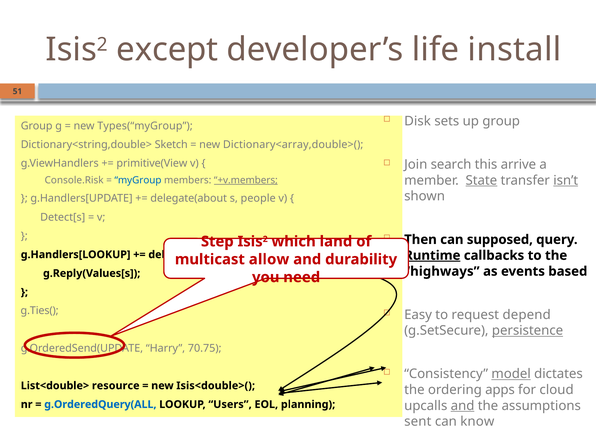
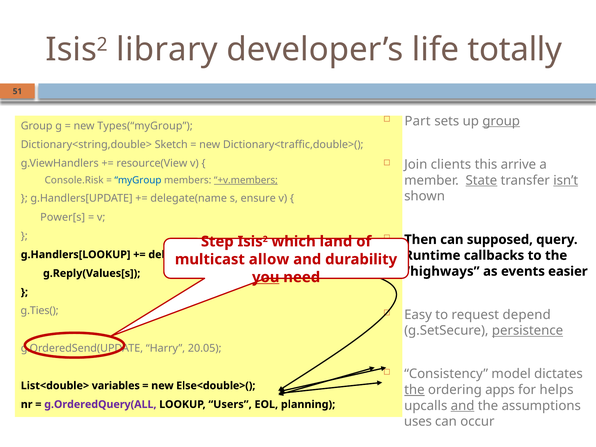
except: except -> library
install: install -> totally
Disk: Disk -> Part
group at (501, 121) underline: none -> present
Dictionary<array,double>(: Dictionary<array,double>( -> Dictionary<traffic,double>(
search: search -> clients
primitive(View: primitive(View -> resource(View
delegate(about: delegate(about -> delegate(name
people: people -> ensure
Detect[s: Detect[s -> Power[s
Runtime underline: present -> none
based: based -> easier
you underline: none -> present
70.75: 70.75 -> 20.05
model underline: present -> none
resource: resource -> variables
Isis<double>(: Isis<double>( -> Else<double>(
the at (414, 390) underline: none -> present
cloud: cloud -> helps
g.OrderedQuery(ALL colour: blue -> purple
sent: sent -> uses
know: know -> occur
